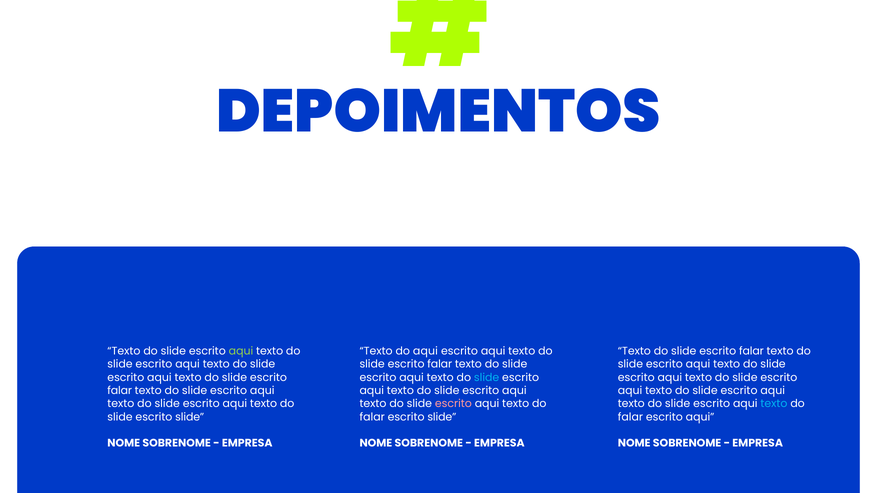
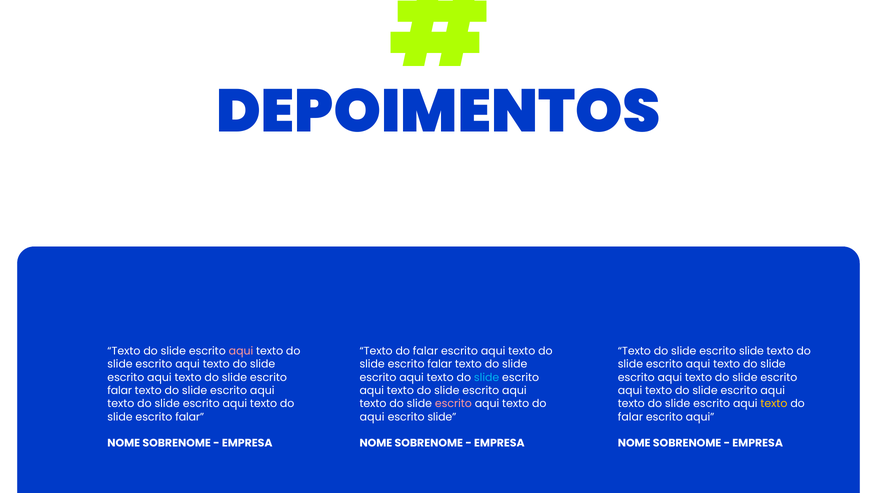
aqui at (241, 351) colour: light green -> pink
aqui at (425, 351): aqui -> falar
falar at (751, 351): falar -> slide
texto at (774, 404) colour: light blue -> yellow
slide at (190, 417): slide -> falar
falar at (372, 417): falar -> aqui
